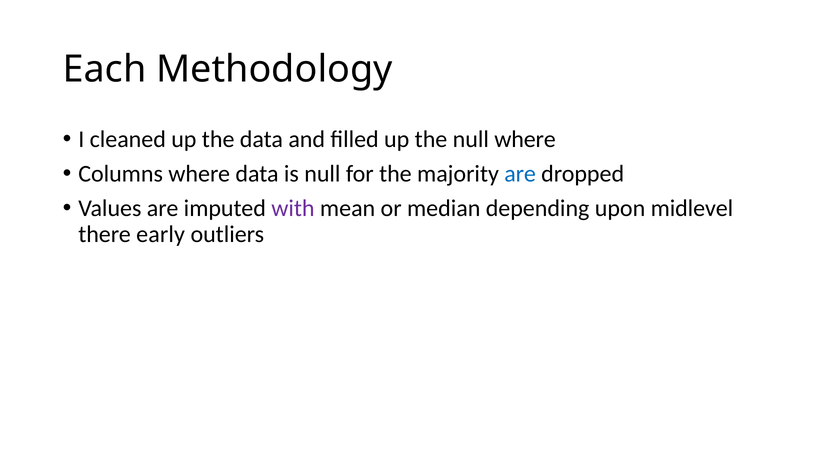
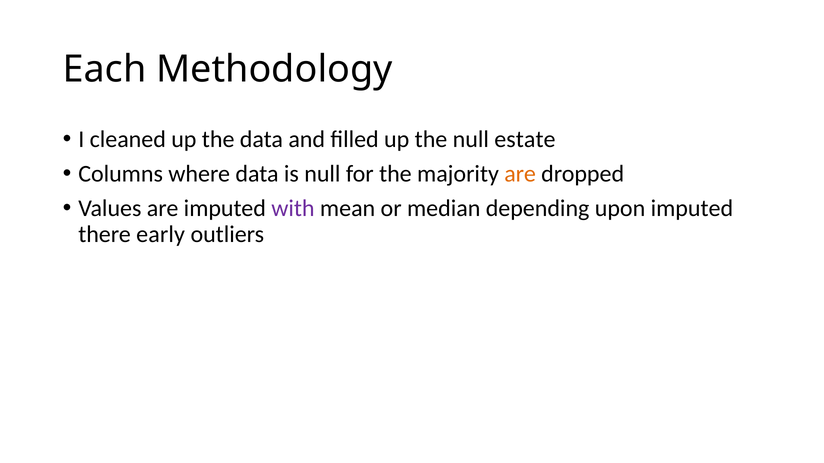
null where: where -> estate
are at (520, 174) colour: blue -> orange
upon midlevel: midlevel -> imputed
